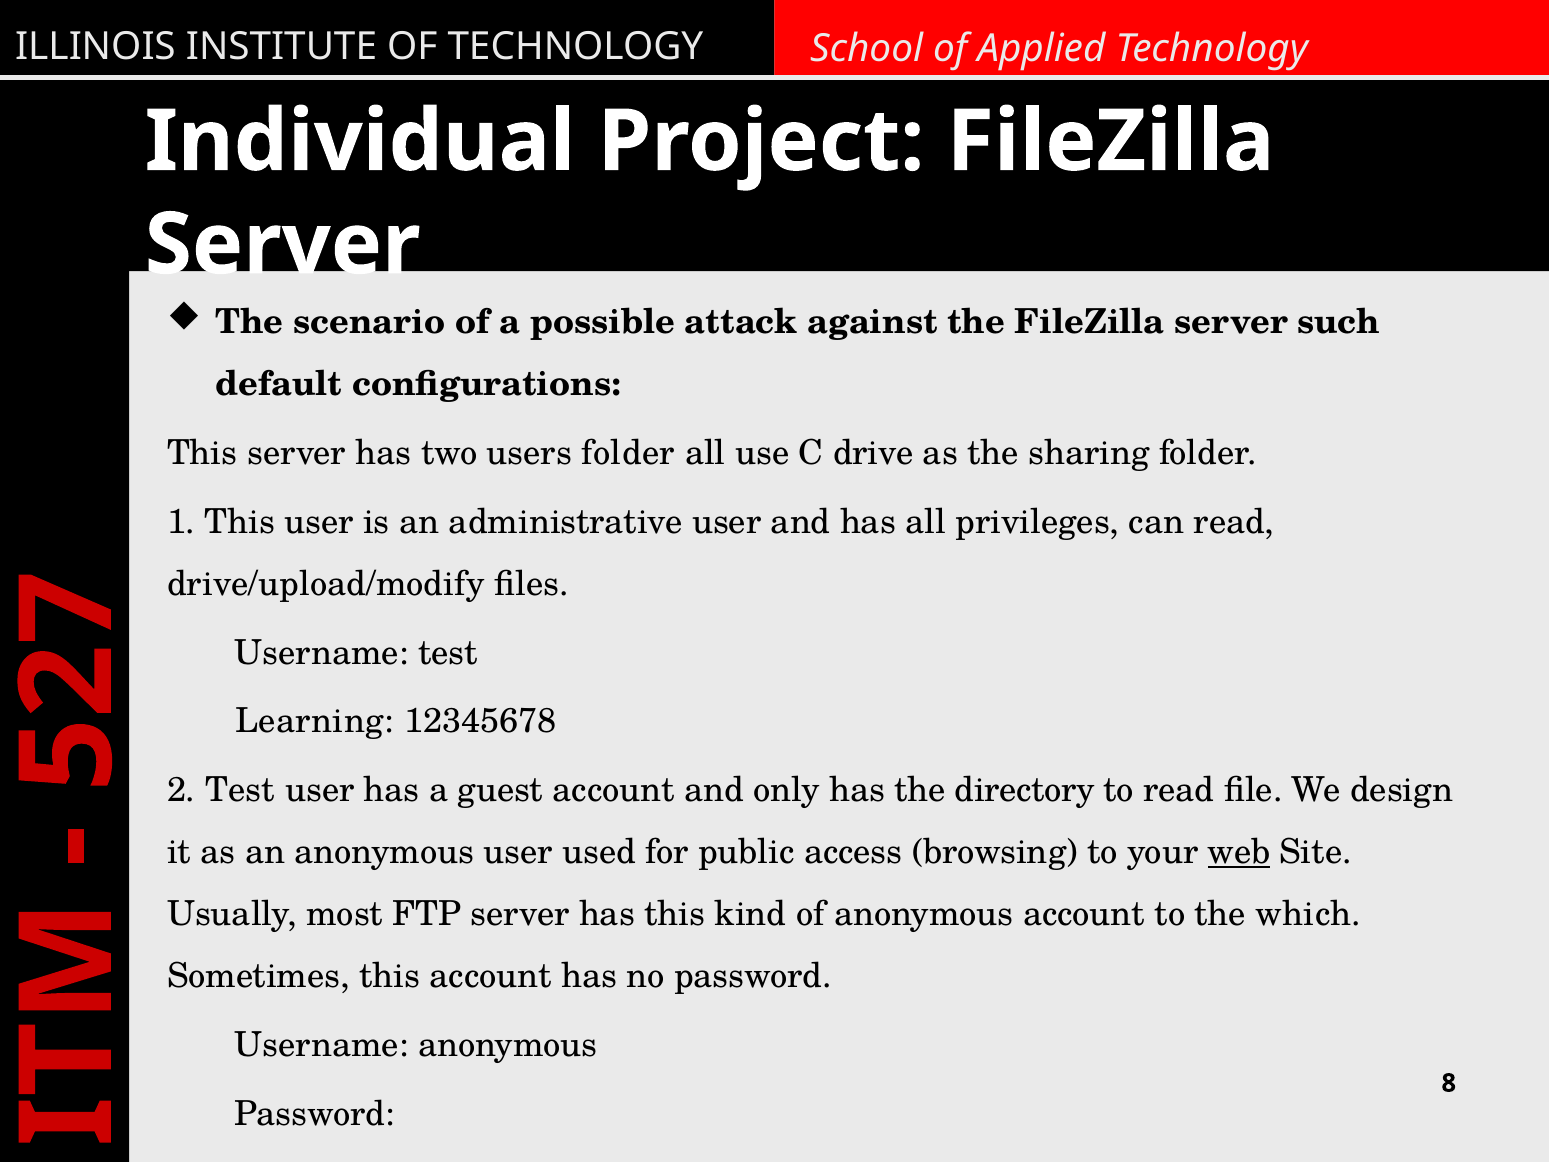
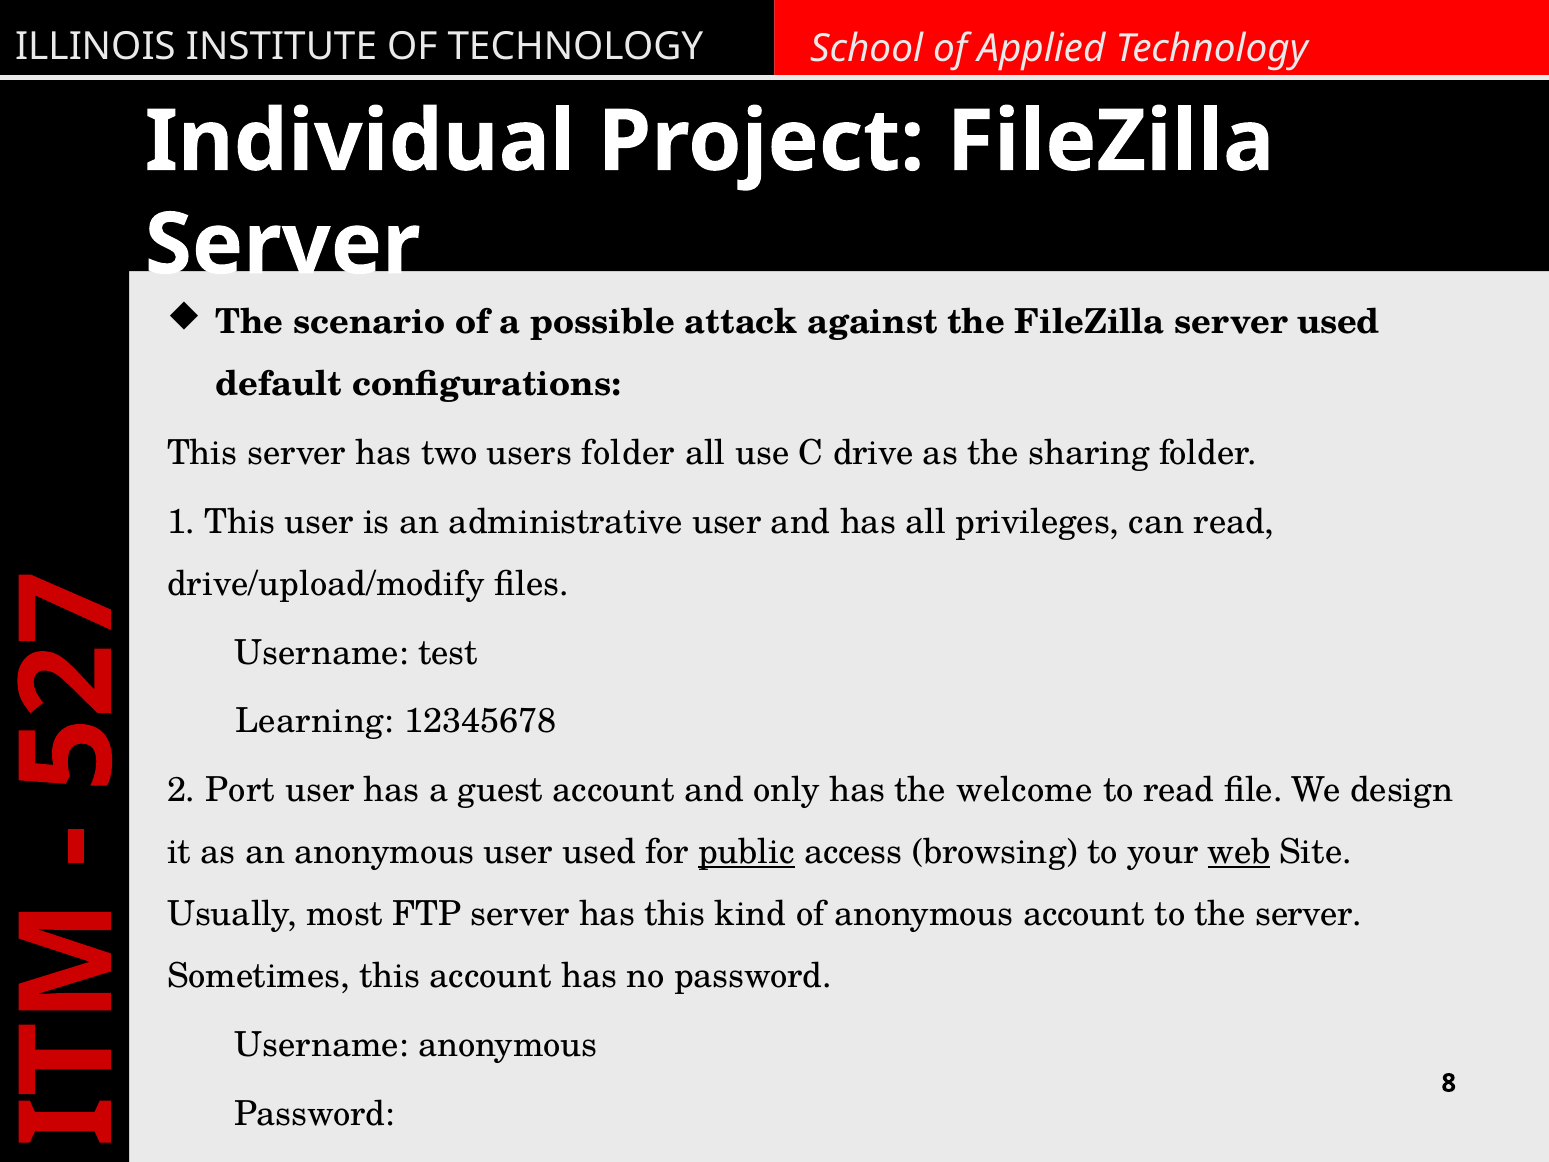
server such: such -> used
2 Test: Test -> Port
directory: directory -> welcome
public underline: none -> present
the which: which -> server
